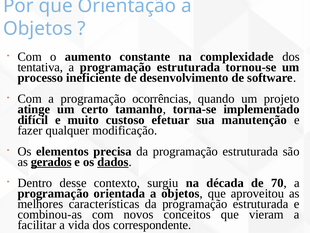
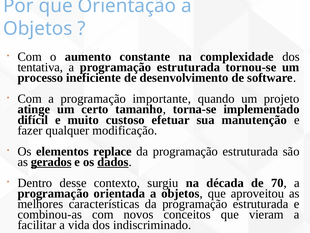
ocorrências: ocorrências -> importante
precisa: precisa -> replace
correspondente: correspondente -> indiscriminado
